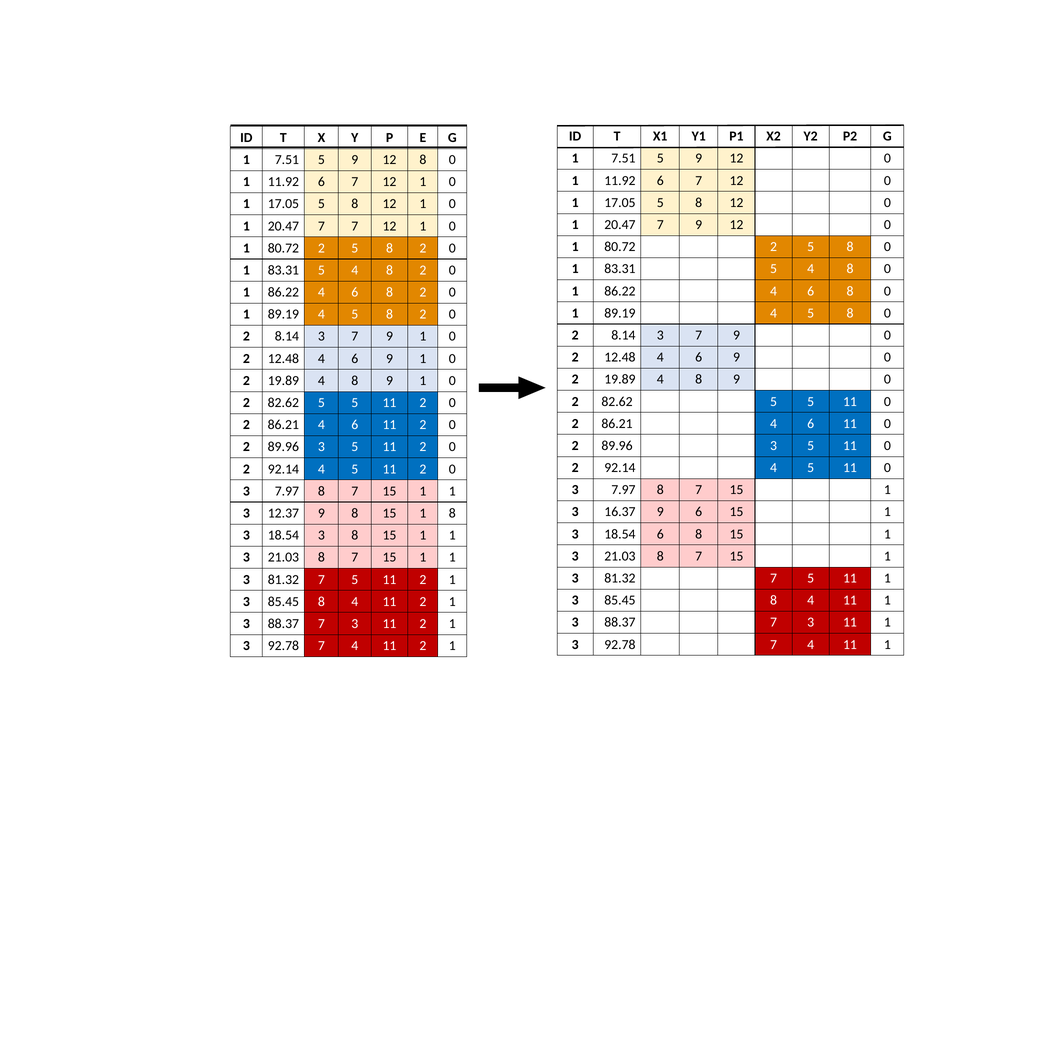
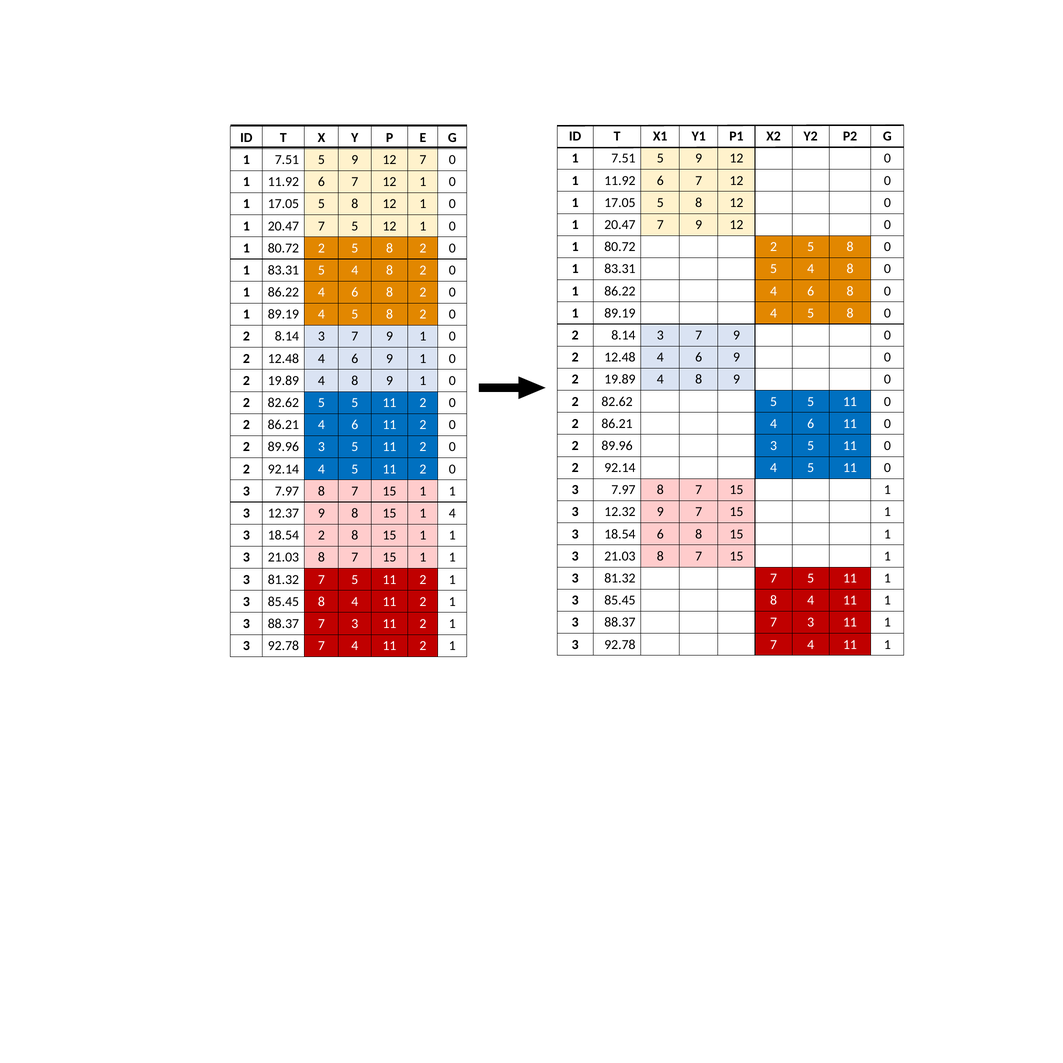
12 8: 8 -> 7
20.47 7 7: 7 -> 5
16.37: 16.37 -> 12.32
9 6: 6 -> 7
1 8: 8 -> 4
18.54 3: 3 -> 2
